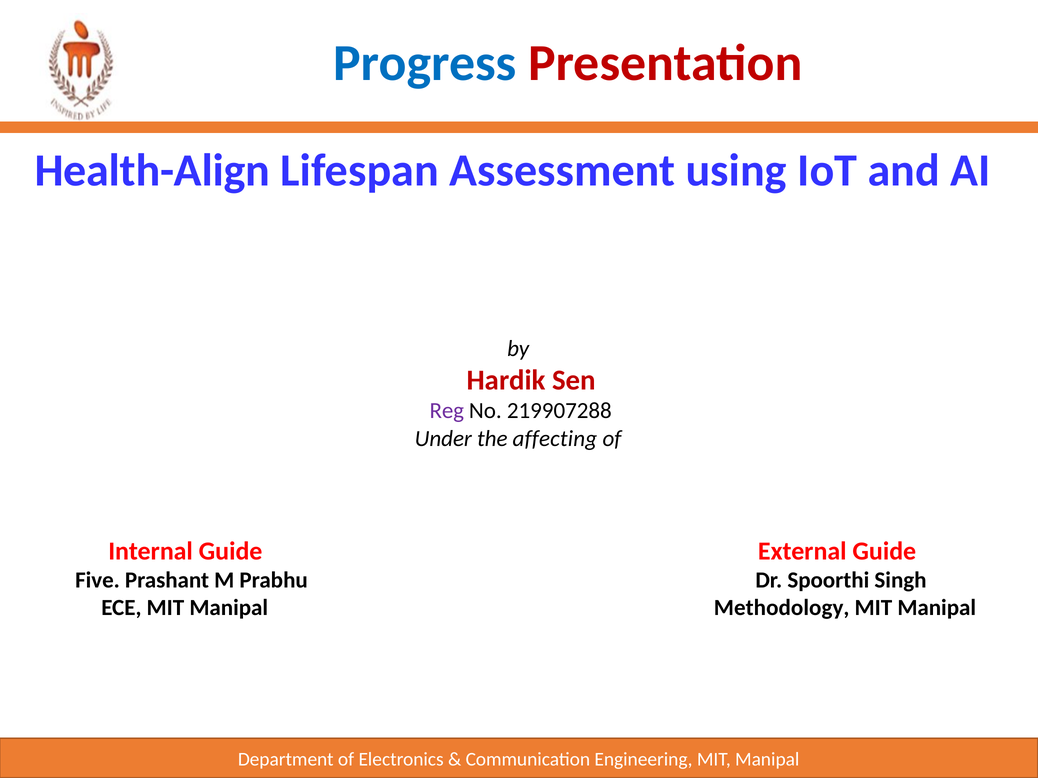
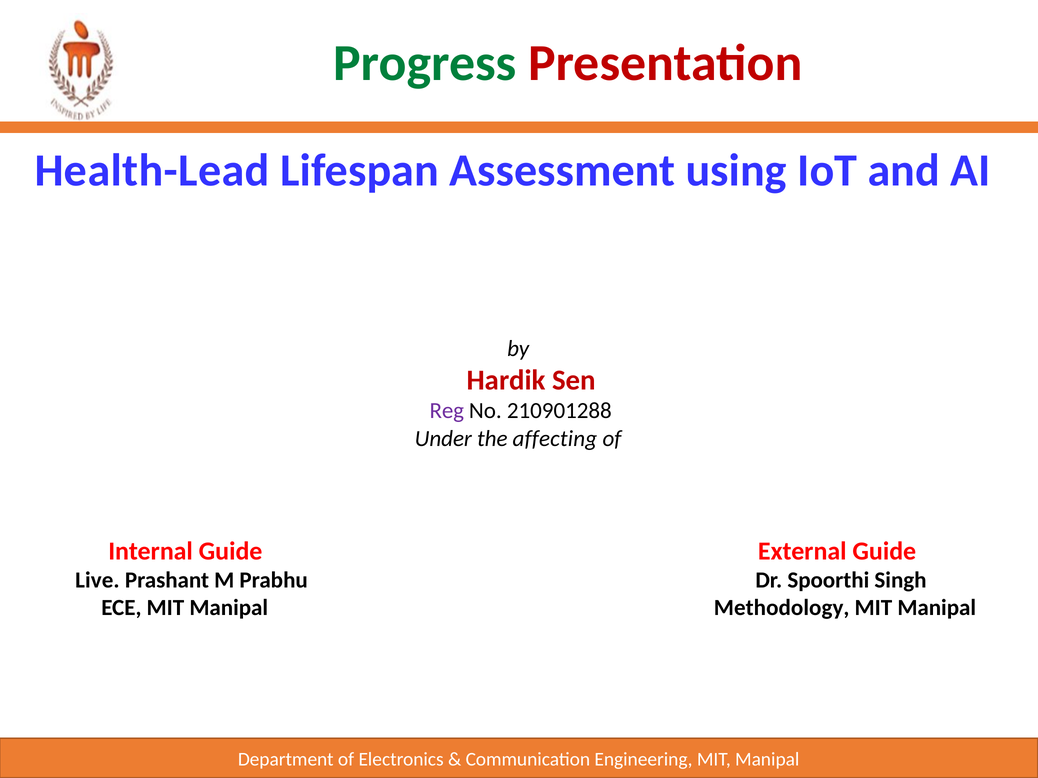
Progress colour: blue -> green
Health-Align: Health-Align -> Health-Lead
219907288: 219907288 -> 210901288
Five: Five -> Live
